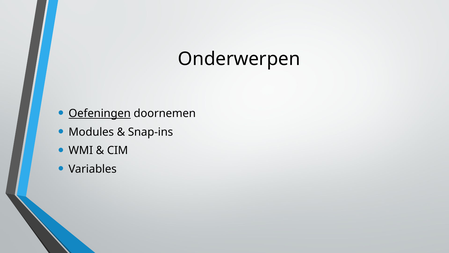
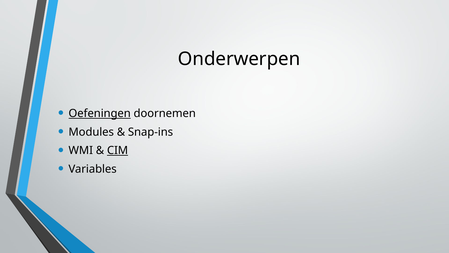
CIM underline: none -> present
